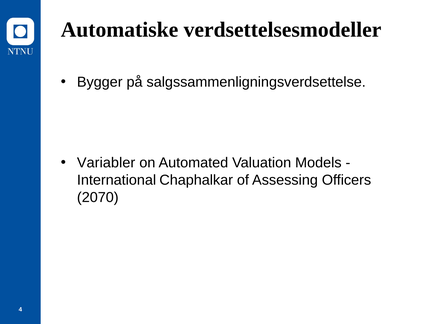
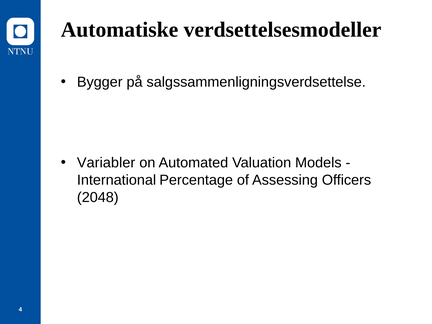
Chaphalkar: Chaphalkar -> Percentage
2070: 2070 -> 2048
